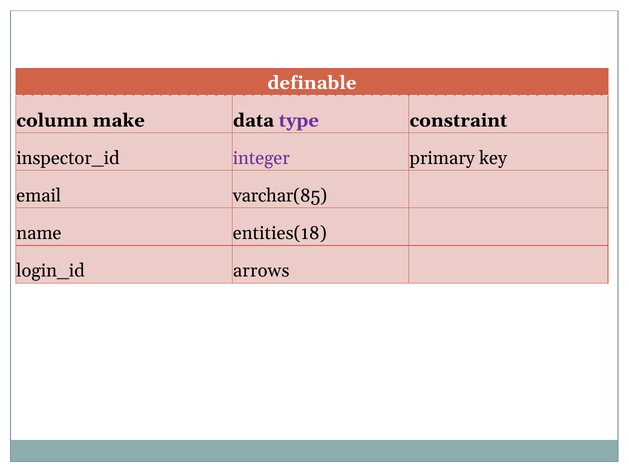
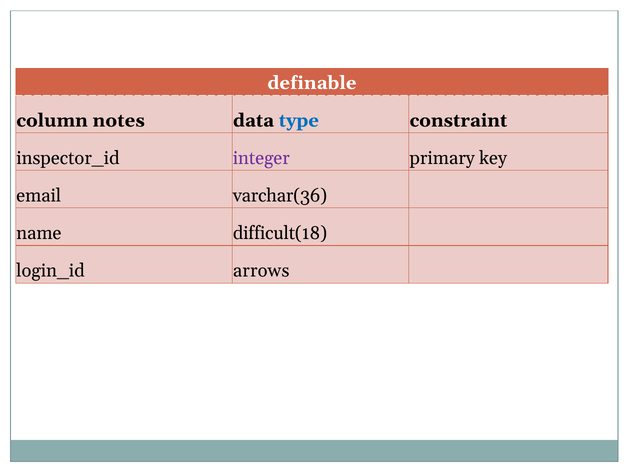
make: make -> notes
type colour: purple -> blue
varchar(85: varchar(85 -> varchar(36
entities(18: entities(18 -> difficult(18
